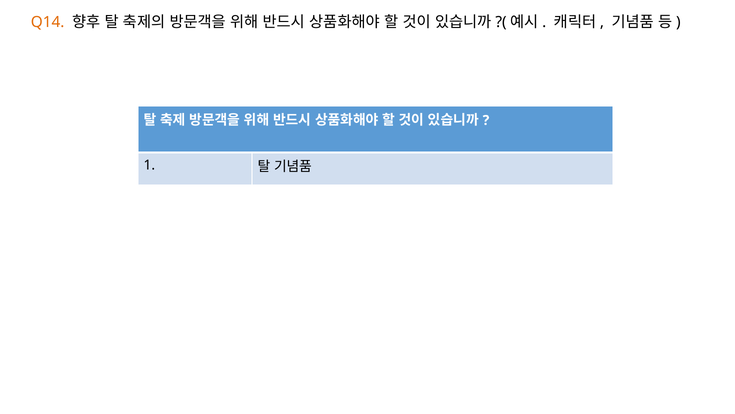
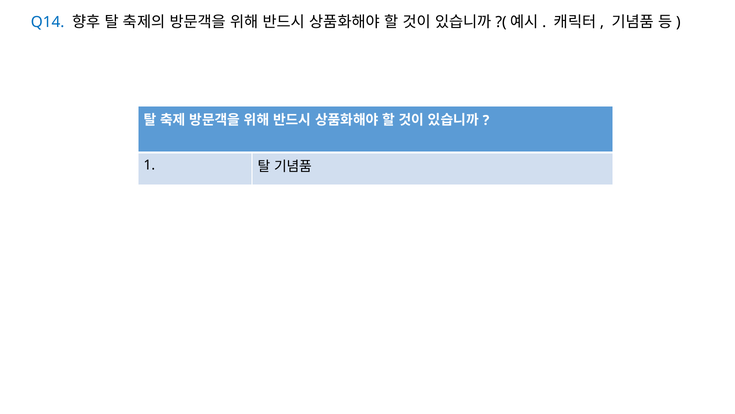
Q14 colour: orange -> blue
